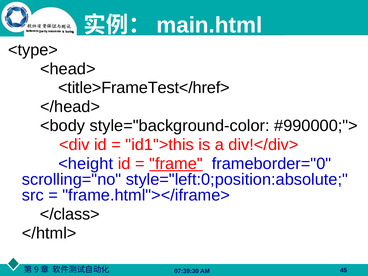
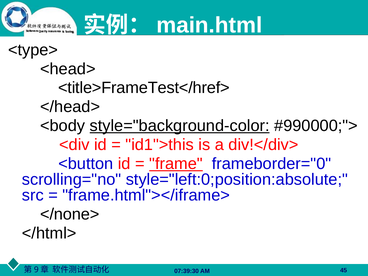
style="background-color underline: none -> present
<height: <height -> <button
</class>: </class> -> </none>
